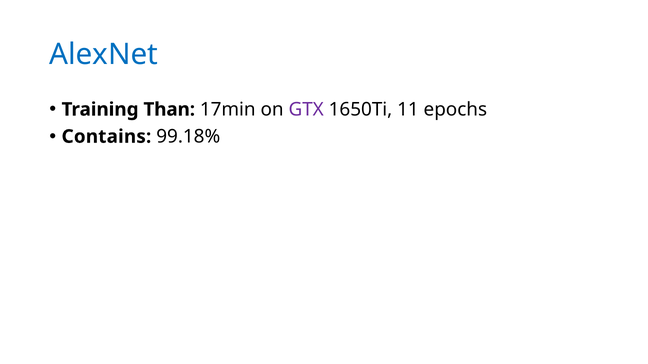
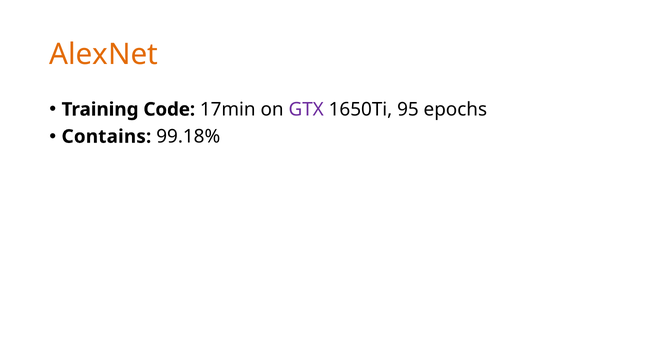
AlexNet colour: blue -> orange
Than: Than -> Code
11: 11 -> 95
